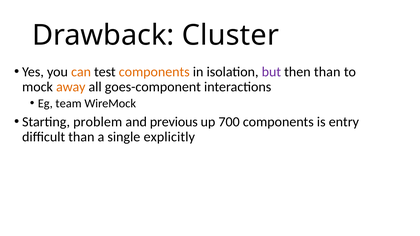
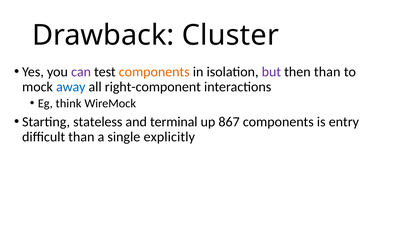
can colour: orange -> purple
away colour: orange -> blue
goes-component: goes-component -> right-component
team: team -> think
problem: problem -> stateless
previous: previous -> terminal
700: 700 -> 867
